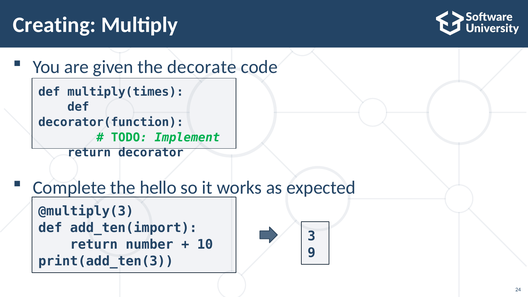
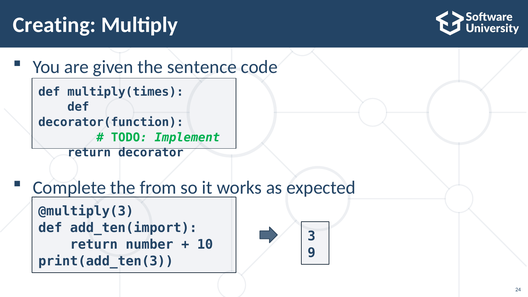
decorate: decorate -> sentence
hello: hello -> from
